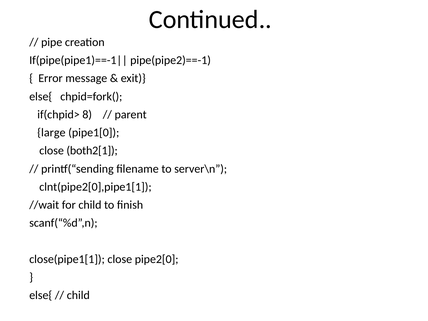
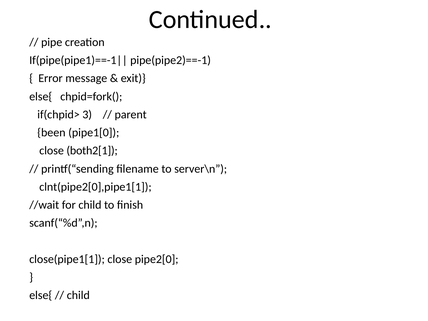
8: 8 -> 3
large: large -> been
